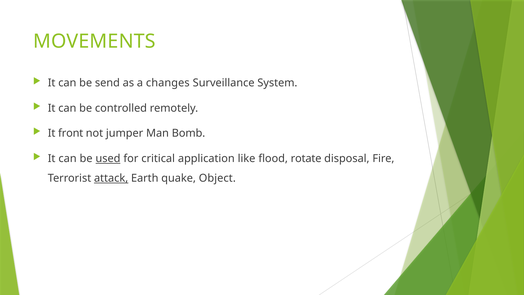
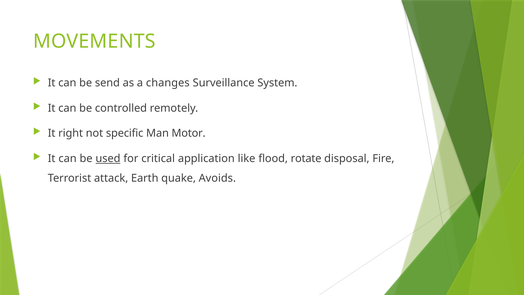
front: front -> right
jumper: jumper -> specific
Bomb: Bomb -> Motor
attack underline: present -> none
Object: Object -> Avoids
